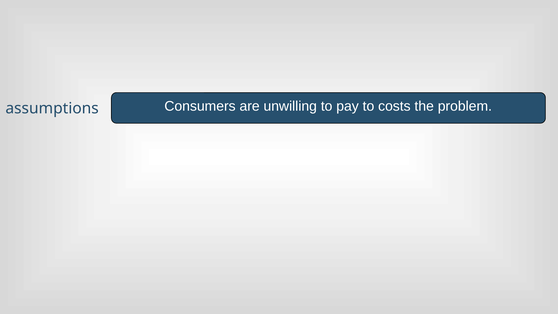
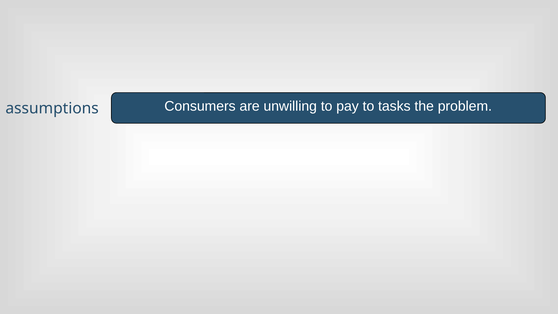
costs: costs -> tasks
